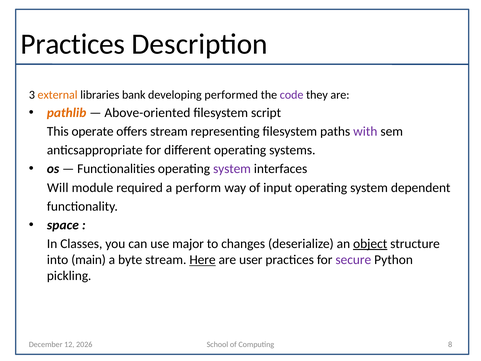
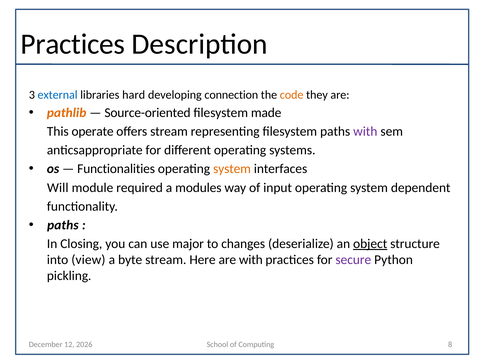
external colour: orange -> blue
bank: bank -> hard
performed: performed -> connection
code colour: purple -> orange
Above-oriented: Above-oriented -> Source-oriented
script: script -> made
system at (232, 169) colour: purple -> orange
perform: perform -> modules
space at (63, 225): space -> paths
Classes: Classes -> Closing
main: main -> view
Here underline: present -> none
are user: user -> with
